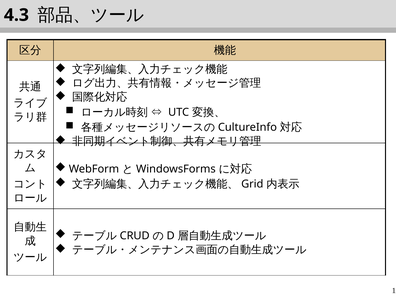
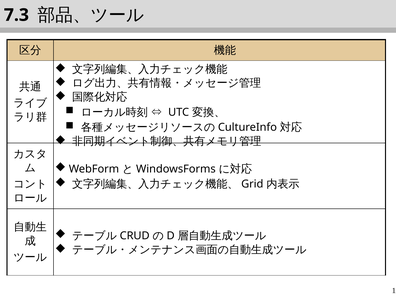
4.3: 4.3 -> 7.3
